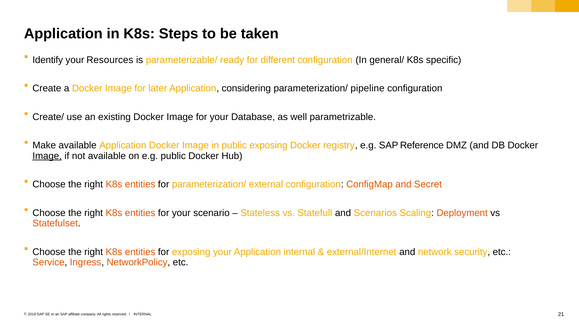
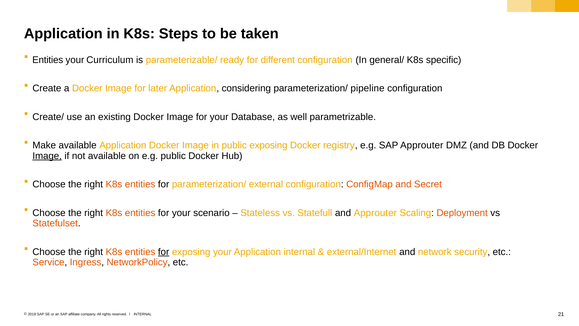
Identify at (48, 60): Identify -> Entities
Resources: Resources -> Curriculum
SAP Reference: Reference -> Approuter
and Scenarios: Scenarios -> Approuter
for at (164, 252) underline: none -> present
